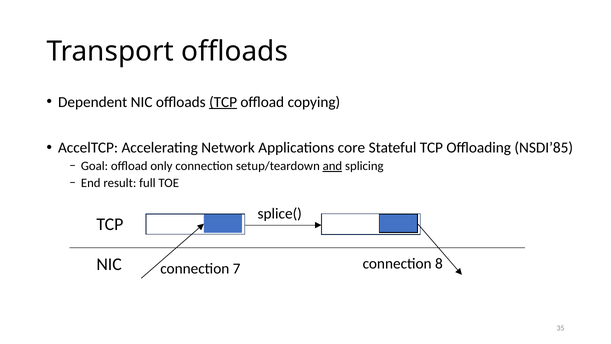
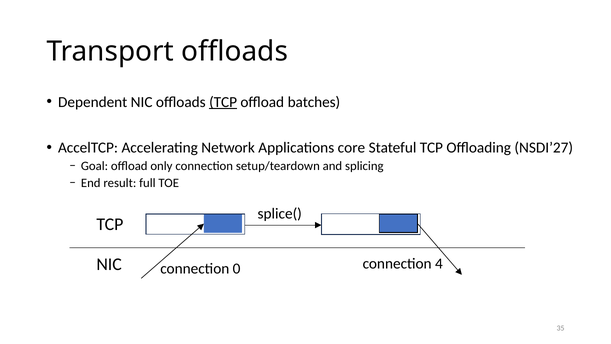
copying: copying -> batches
NSDI’85: NSDI’85 -> NSDI’27
and underline: present -> none
7: 7 -> 0
8: 8 -> 4
